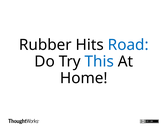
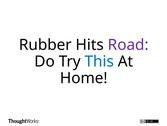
Road colour: blue -> purple
